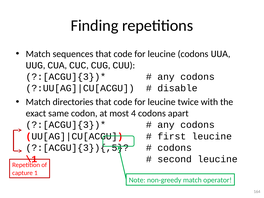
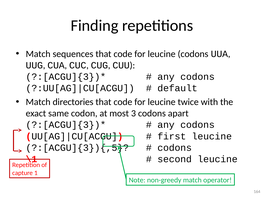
disable: disable -> default
4: 4 -> 3
